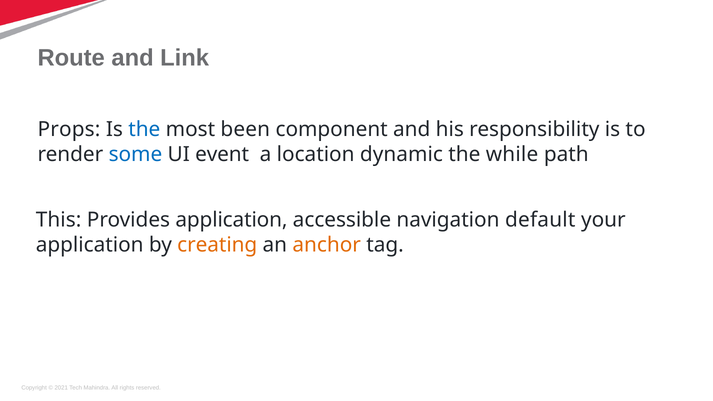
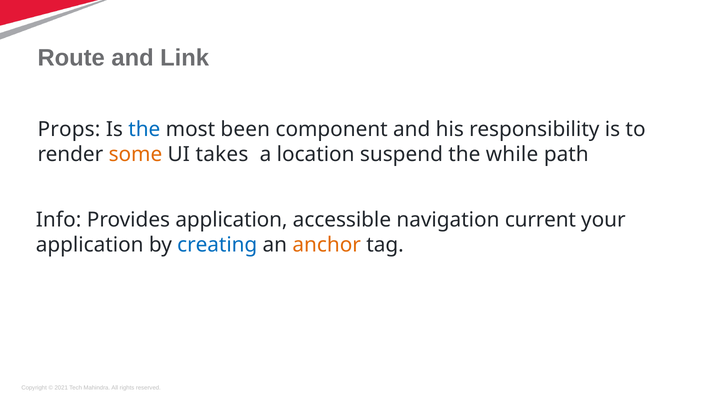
some colour: blue -> orange
event: event -> takes
dynamic: dynamic -> suspend
This: This -> Info
default: default -> current
creating colour: orange -> blue
